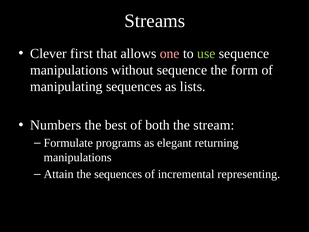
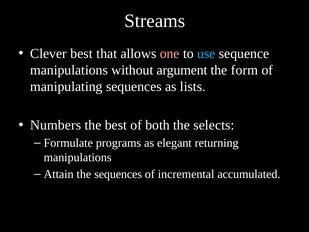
Clever first: first -> best
use colour: light green -> light blue
without sequence: sequence -> argument
stream: stream -> selects
representing: representing -> accumulated
